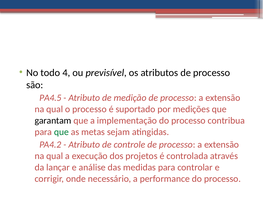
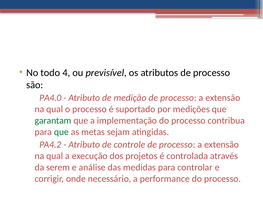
PA4.5: PA4.5 -> PA4.0
garantam colour: black -> green
lançar: lançar -> serem
